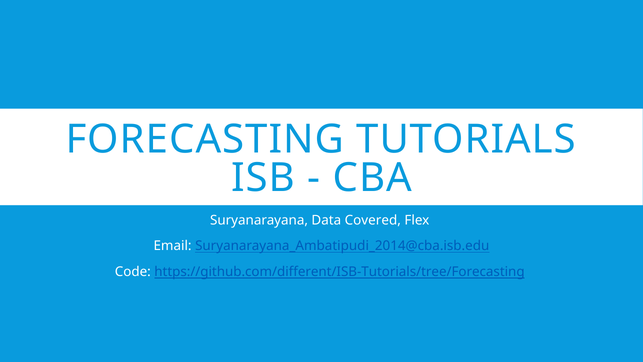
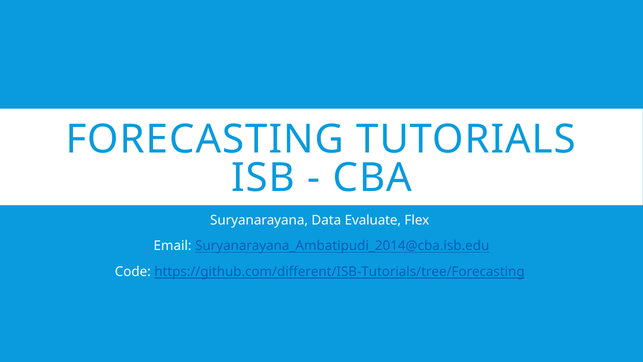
Covered: Covered -> Evaluate
